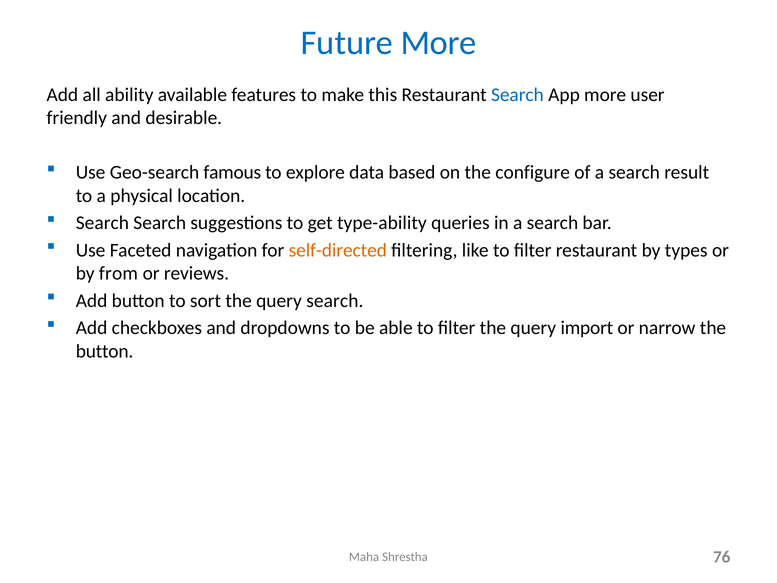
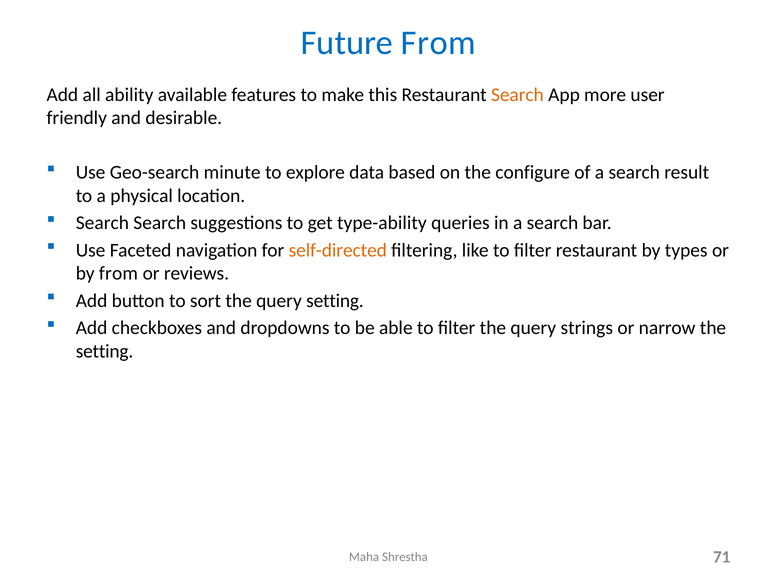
Future More: More -> From
Search at (517, 95) colour: blue -> orange
famous: famous -> minute
query search: search -> setting
import: import -> strings
button at (105, 351): button -> setting
76: 76 -> 71
